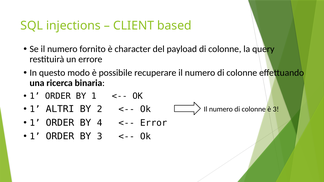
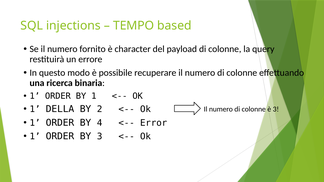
CLIENT: CLIENT -> TEMPO
ALTRI: ALTRI -> DELLA
